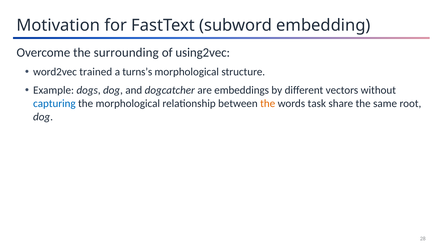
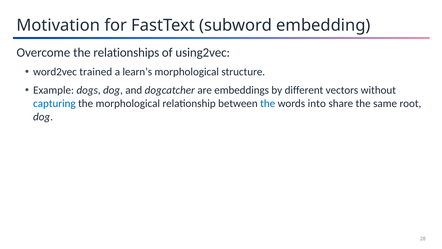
surrounding: surrounding -> relationships
turns’s: turns’s -> learn’s
the at (268, 103) colour: orange -> blue
task: task -> into
